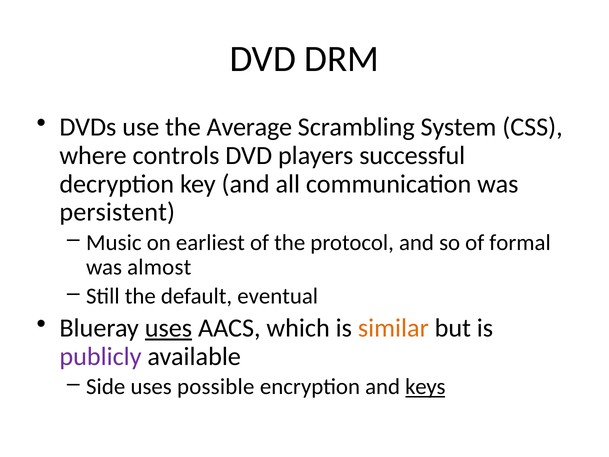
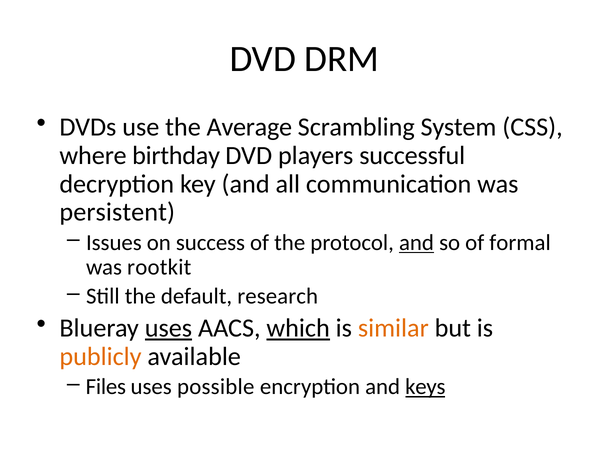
controls: controls -> birthday
Music: Music -> Issues
earliest: earliest -> success
and at (416, 243) underline: none -> present
almost: almost -> rootkit
eventual: eventual -> research
which underline: none -> present
publicly colour: purple -> orange
Side: Side -> Files
